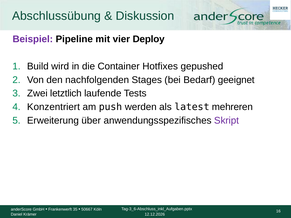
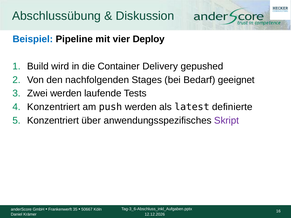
Beispiel colour: purple -> blue
Hotfixes: Hotfixes -> Delivery
Zwei letztlich: letztlich -> werden
mehreren: mehreren -> definierte
Erweiterung at (53, 121): Erweiterung -> Konzentriert
